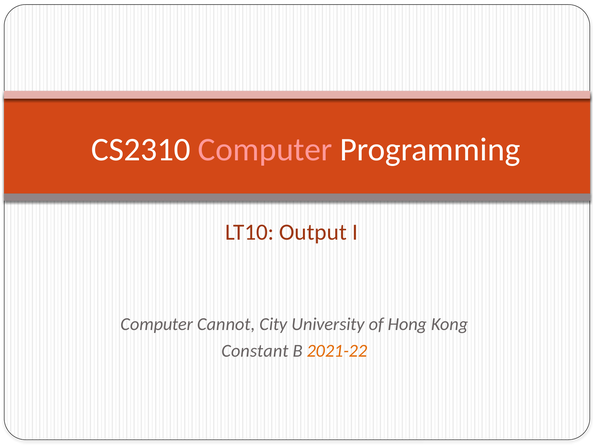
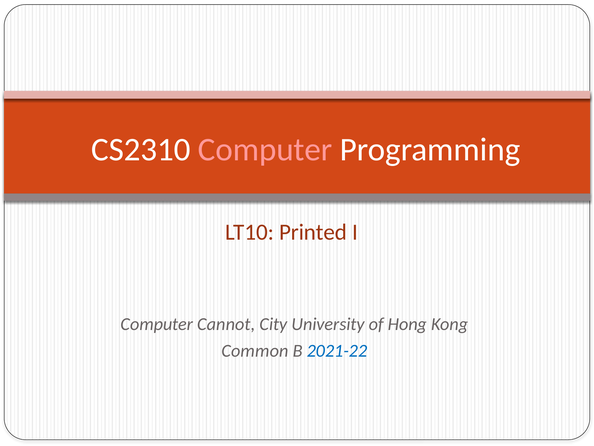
Output: Output -> Printed
Constant: Constant -> Common
2021-22 colour: orange -> blue
